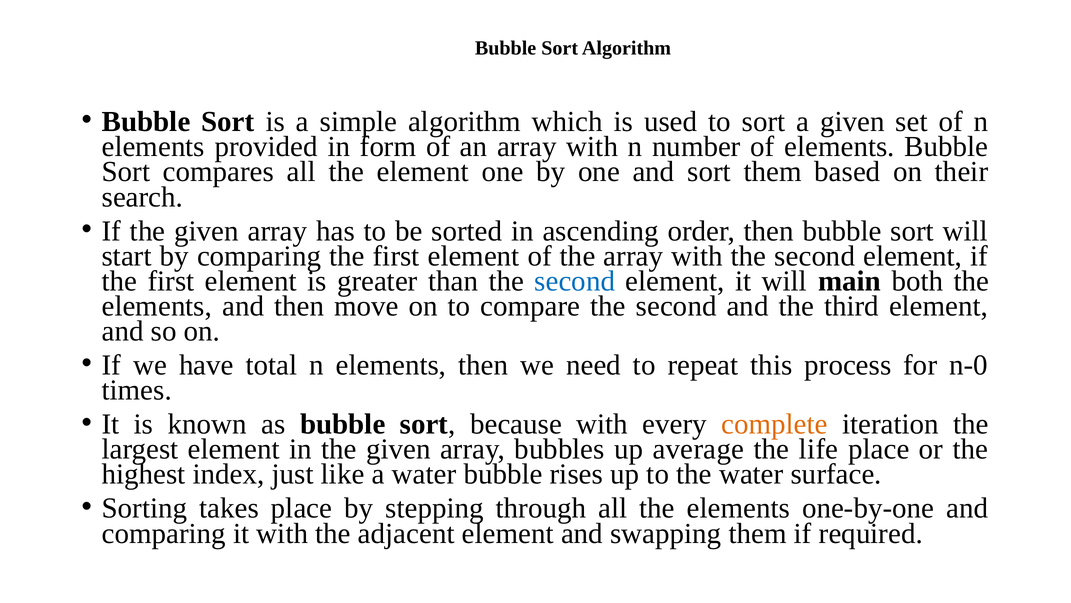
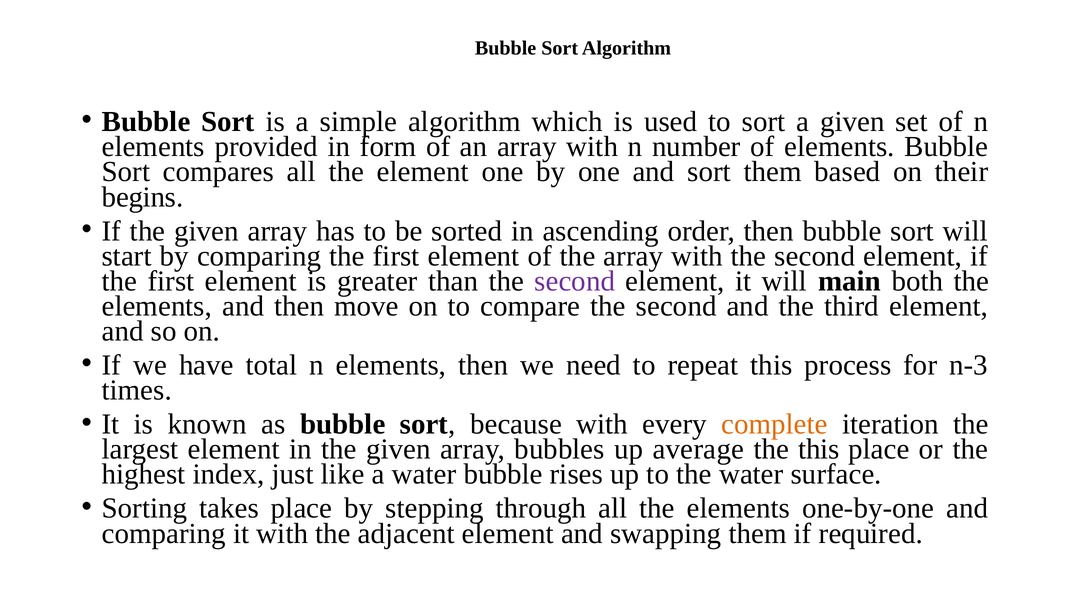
search: search -> begins
second at (575, 281) colour: blue -> purple
n-0: n-0 -> n-3
the life: life -> this
